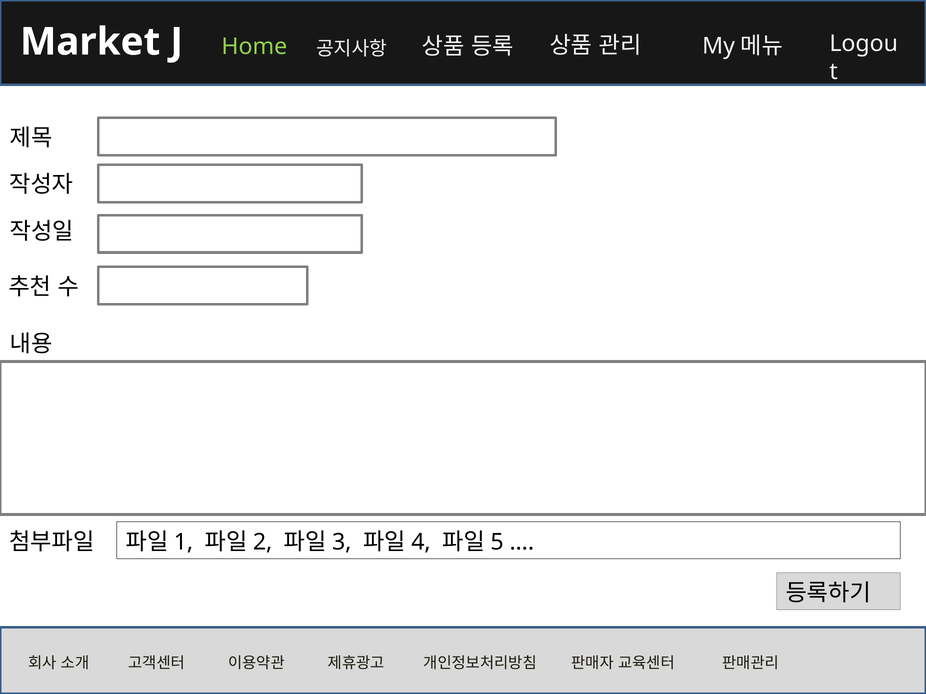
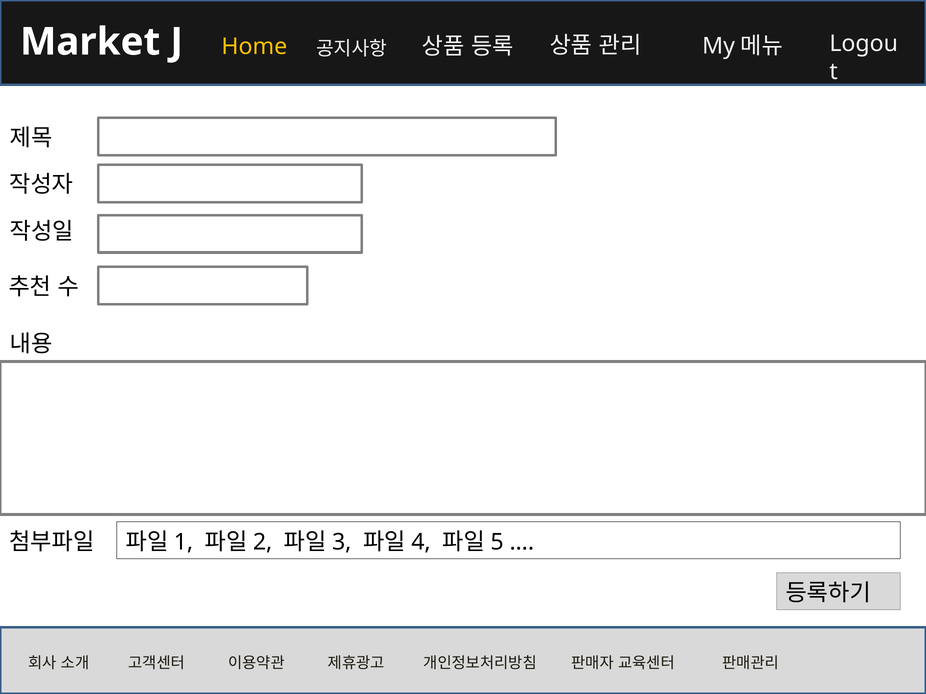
Home colour: light green -> yellow
